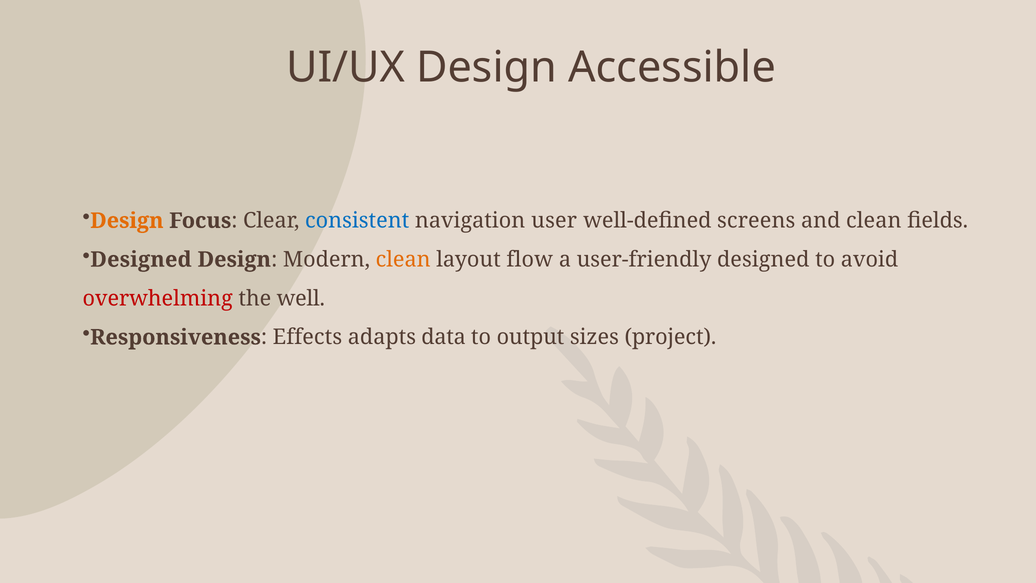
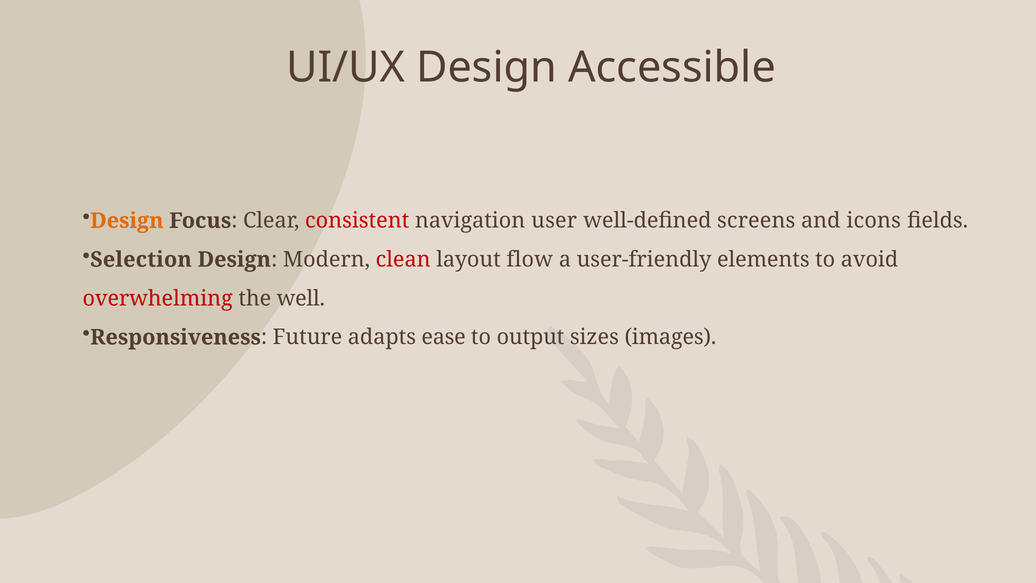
consistent colour: blue -> red
and clean: clean -> icons
Designed at (141, 259): Designed -> Selection
clean at (403, 259) colour: orange -> red
user-friendly designed: designed -> elements
Effects: Effects -> Future
data: data -> ease
project: project -> images
